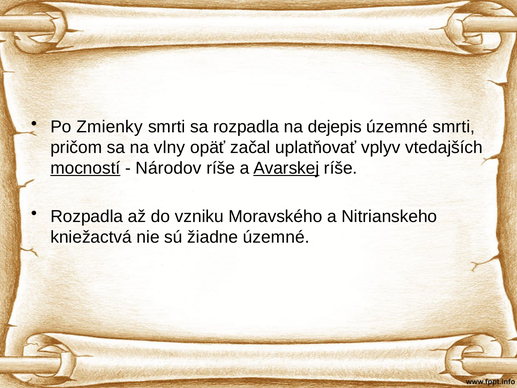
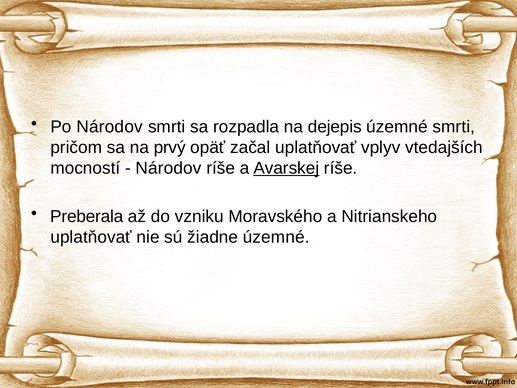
Po Zmienky: Zmienky -> Národov
vlny: vlny -> prvý
mocností underline: present -> none
Rozpadla at (87, 216): Rozpadla -> Preberala
kniežactvá at (91, 237): kniežactvá -> uplatňovať
